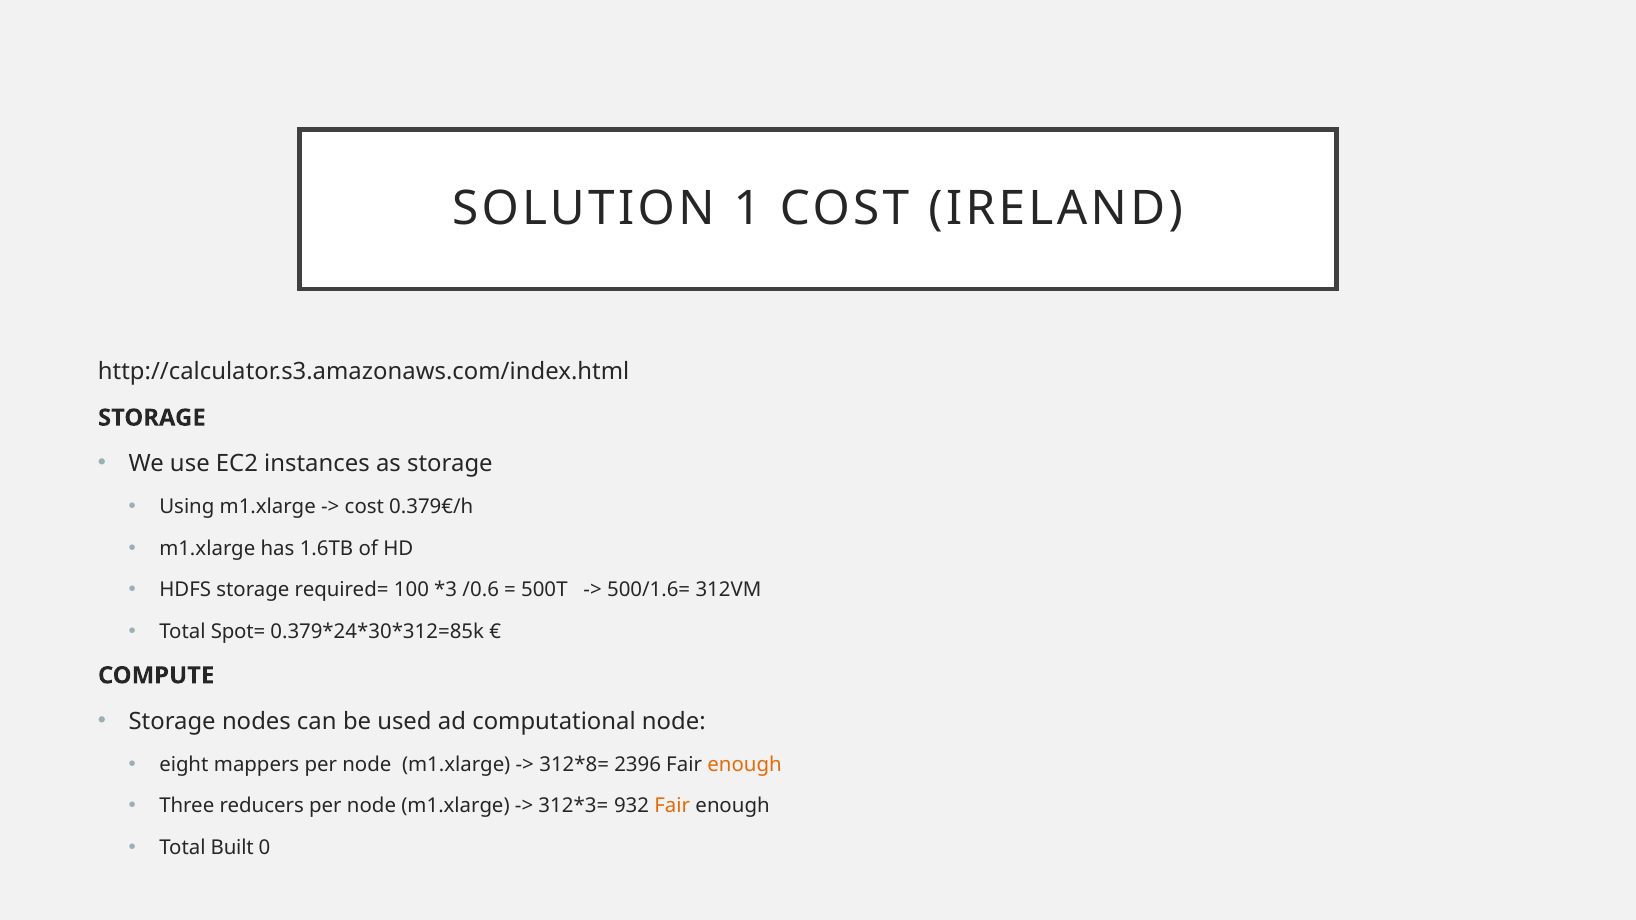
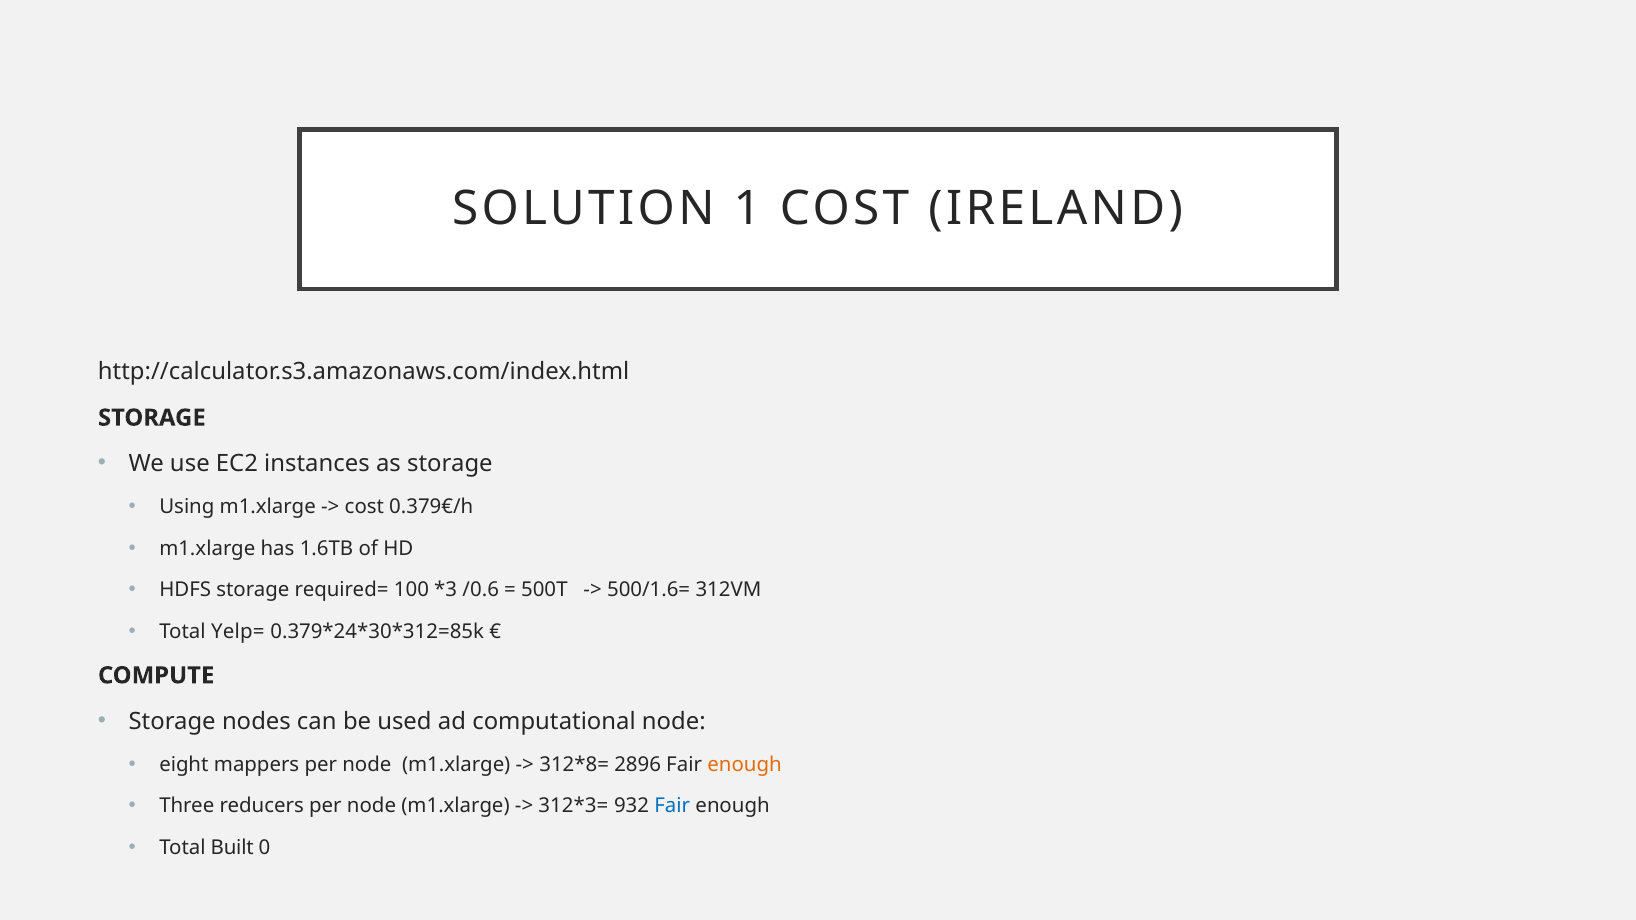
Spot=: Spot= -> Yelp=
2396: 2396 -> 2896
Fair at (672, 806) colour: orange -> blue
